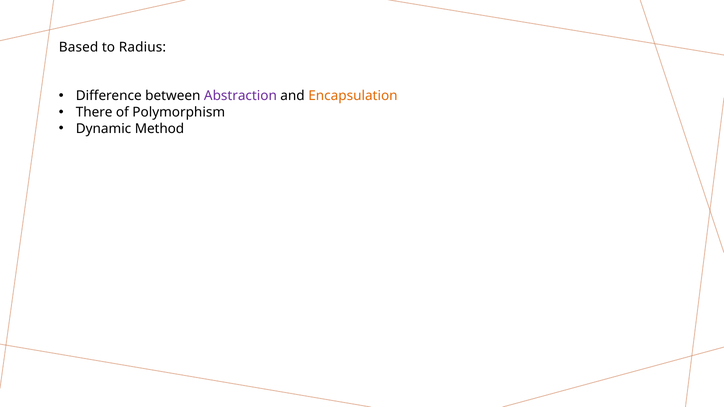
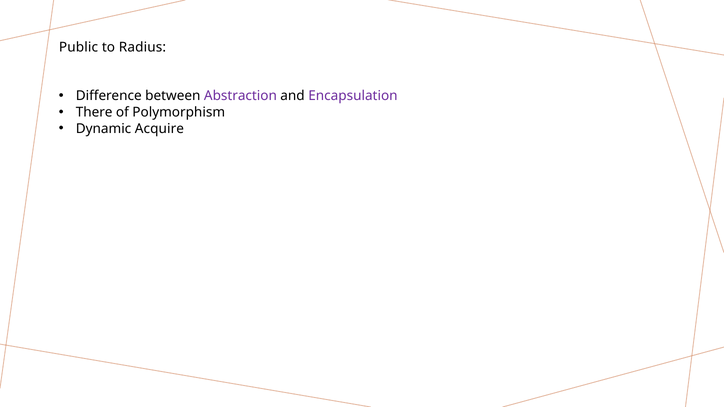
Based: Based -> Public
Encapsulation colour: orange -> purple
Method: Method -> Acquire
